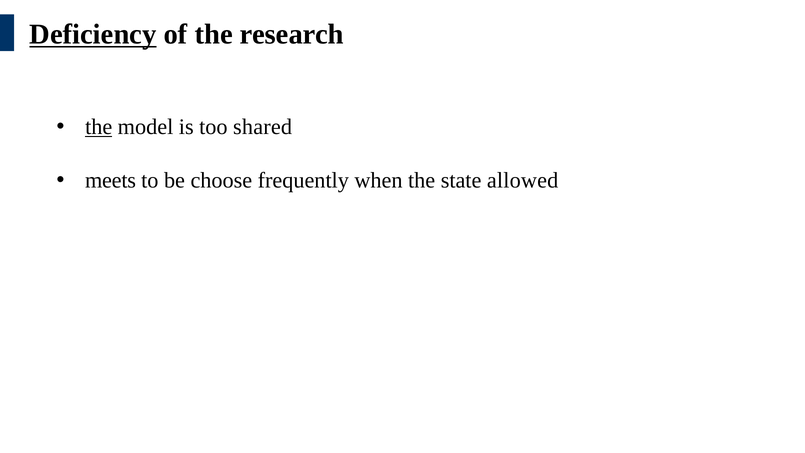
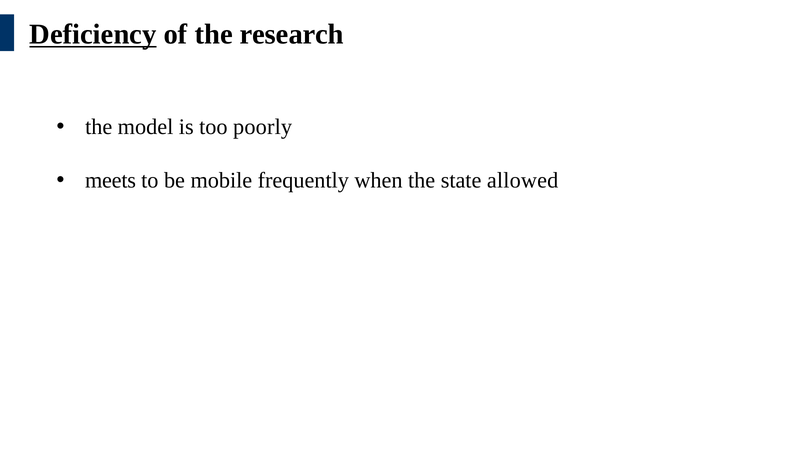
the at (99, 127) underline: present -> none
shared: shared -> poorly
choose: choose -> mobile
